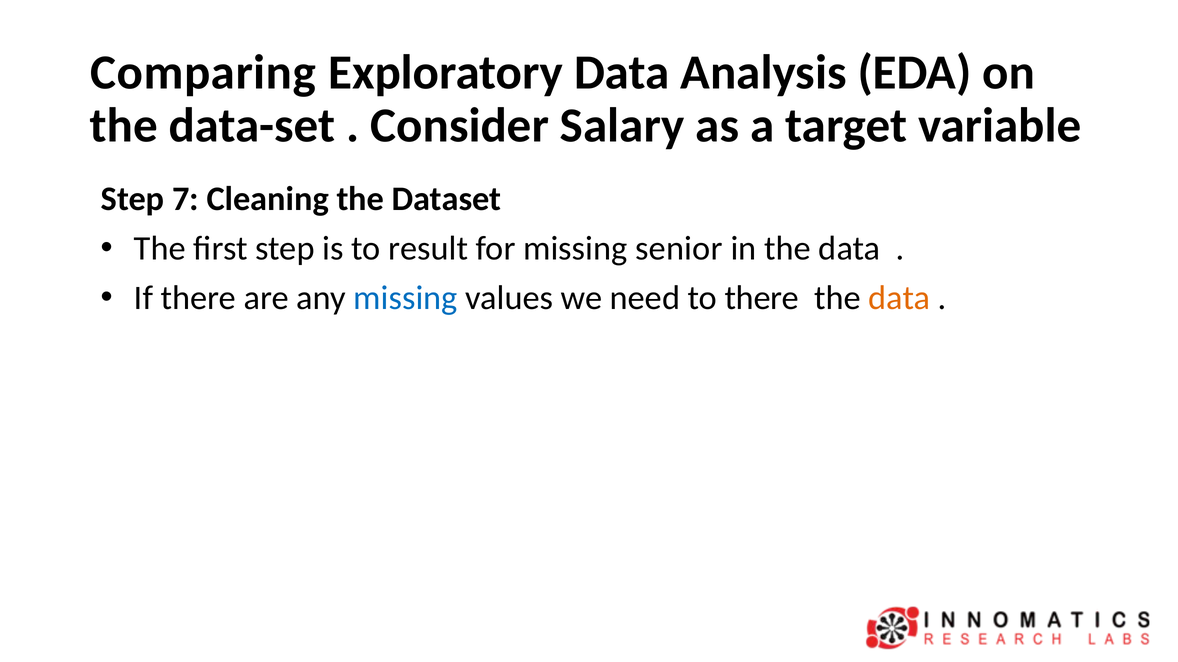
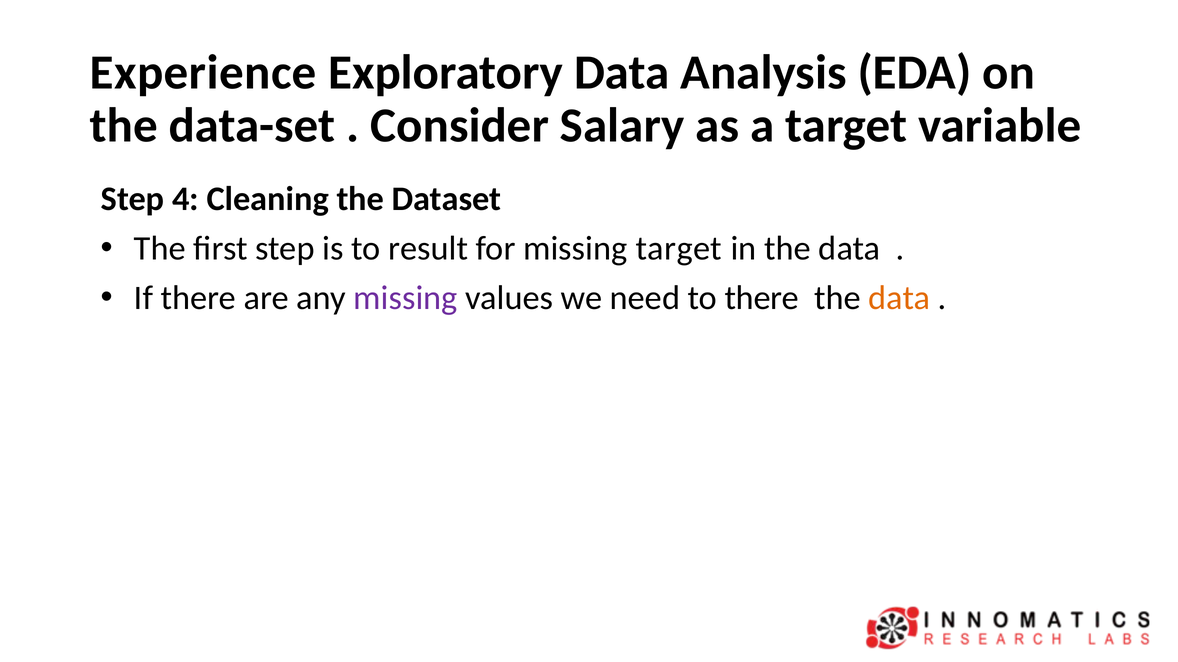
Comparing: Comparing -> Experience
7: 7 -> 4
missing senior: senior -> target
missing at (405, 298) colour: blue -> purple
